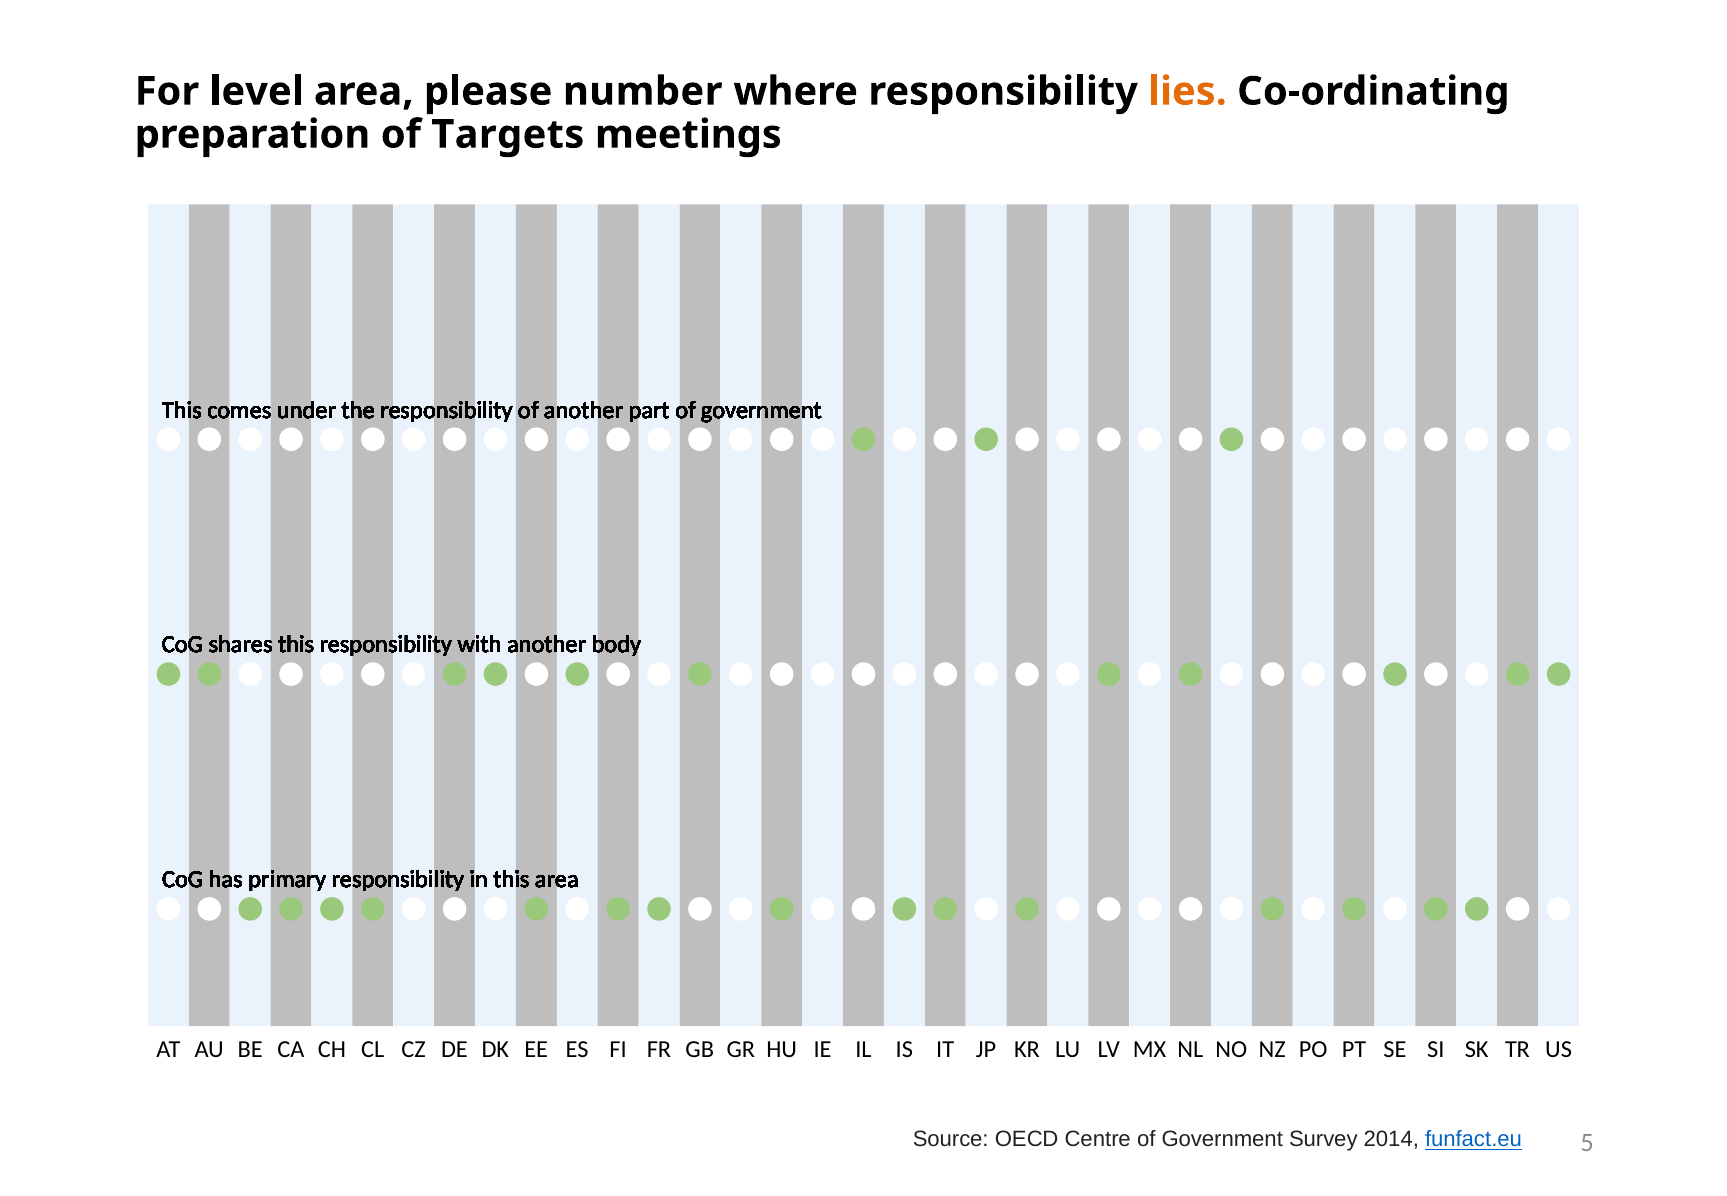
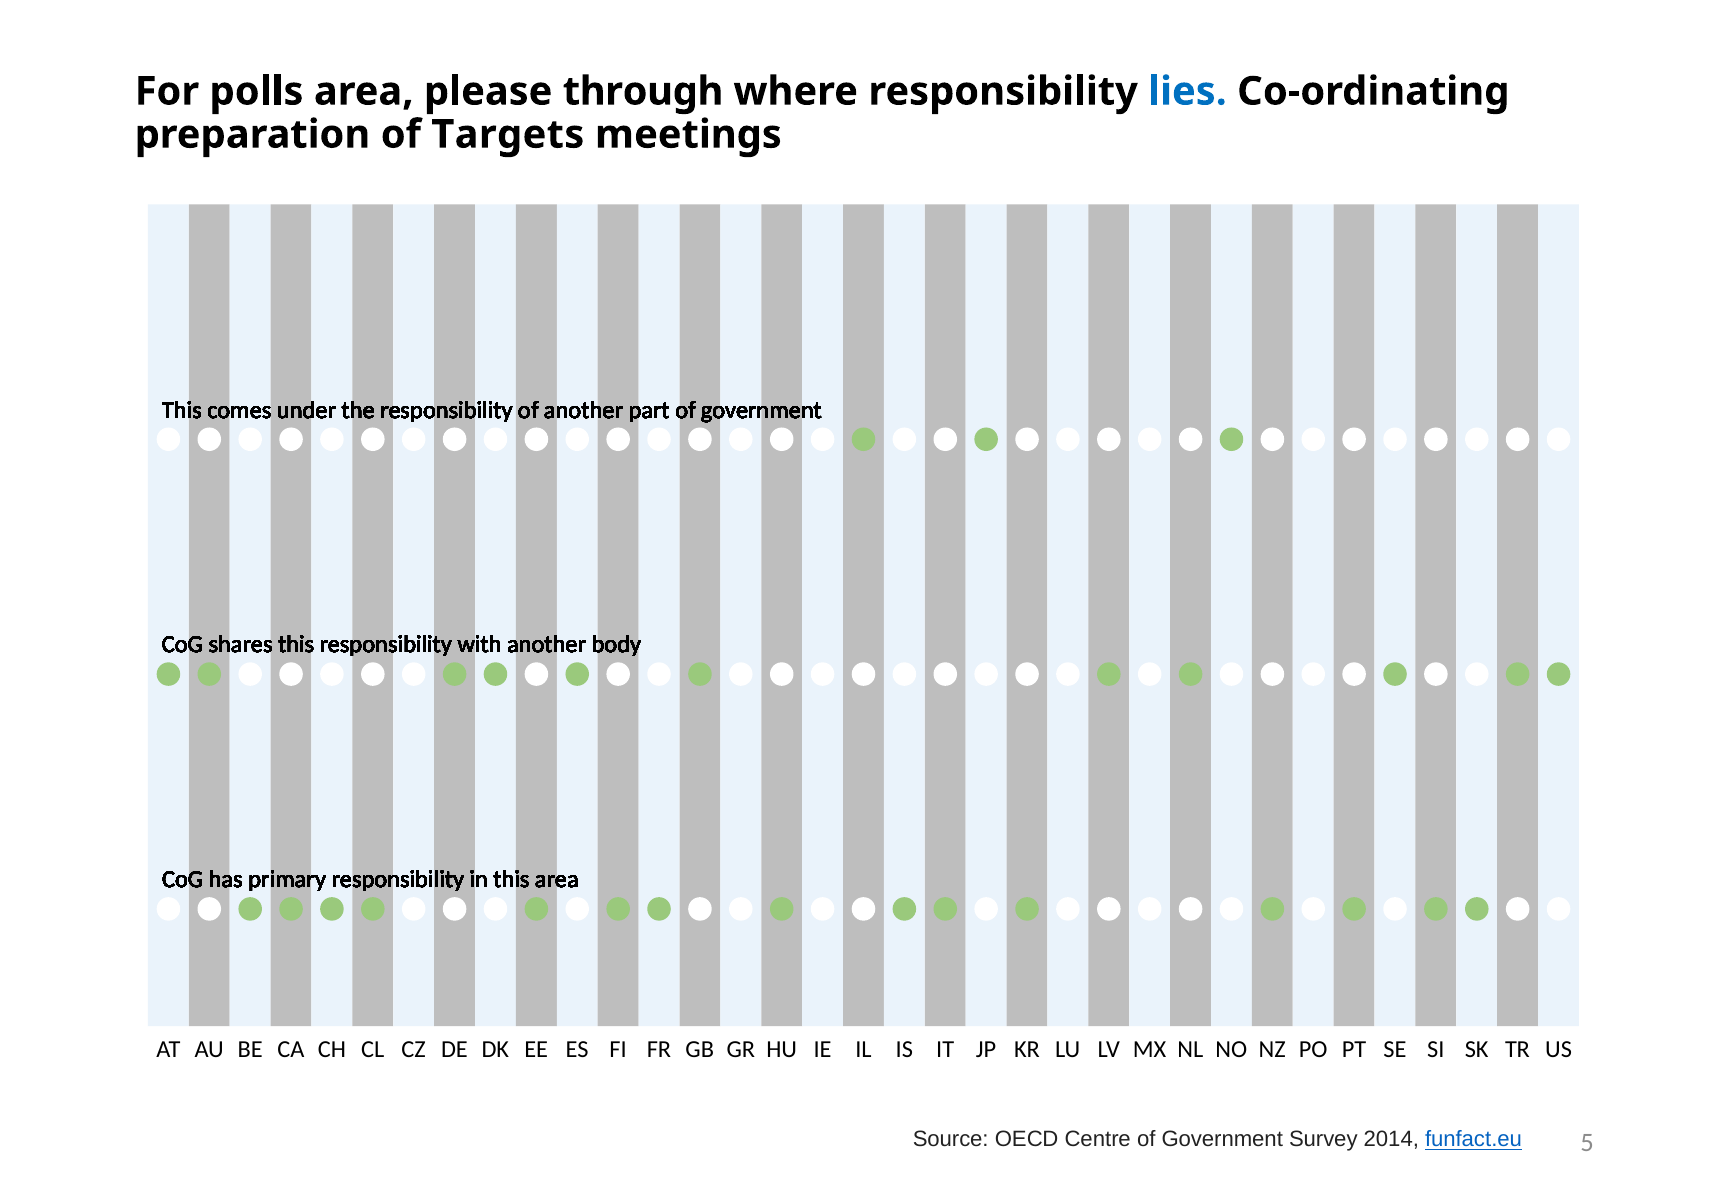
level: level -> polls
number: number -> through
lies colour: orange -> blue
